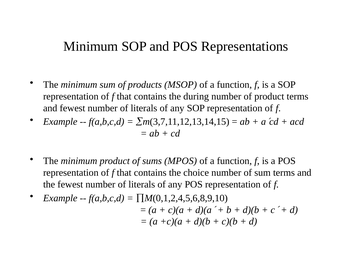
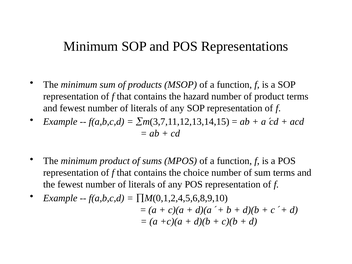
during: during -> hazard
